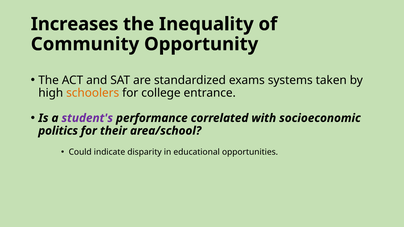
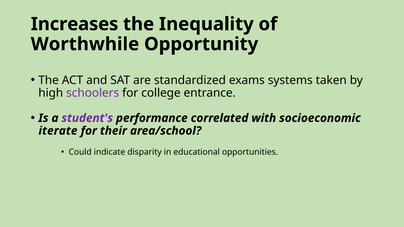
Community: Community -> Worthwhile
schoolers colour: orange -> purple
politics: politics -> iterate
